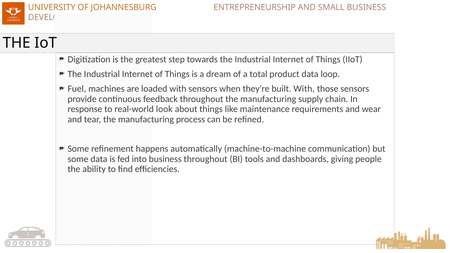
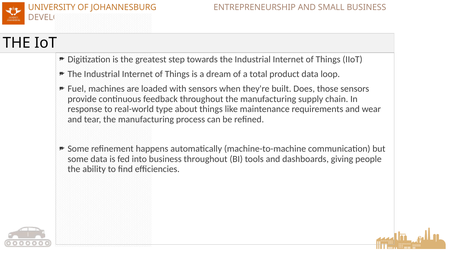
built With: With -> Does
look: look -> type
